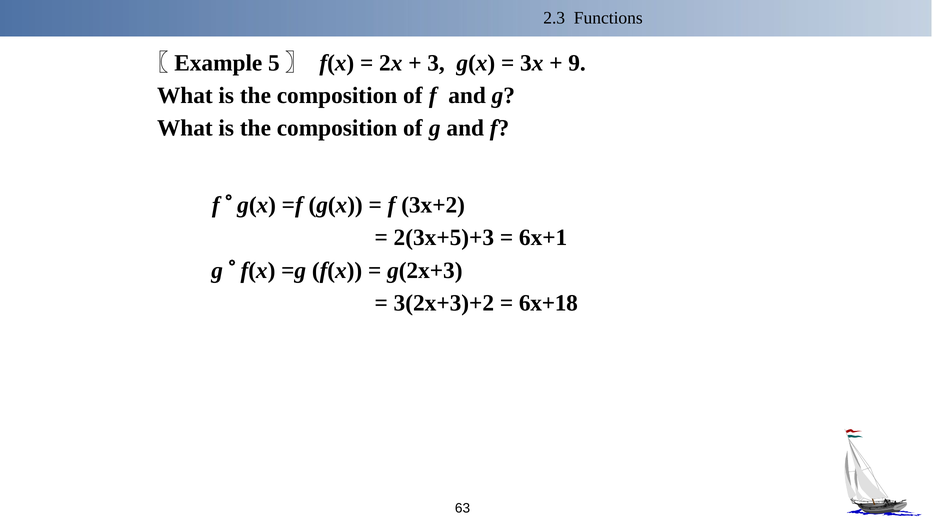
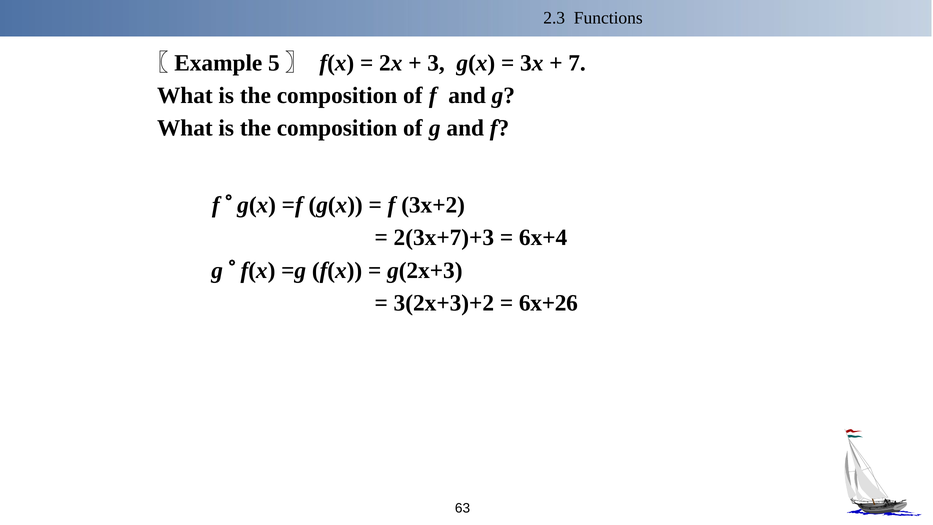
9: 9 -> 7
2(3x+5)+3: 2(3x+5)+3 -> 2(3x+7)+3
6x+1: 6x+1 -> 6x+4
6x+18: 6x+18 -> 6x+26
